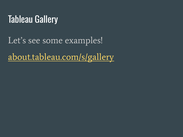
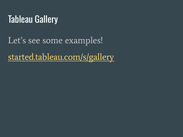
about.tableau.com/s/gallery: about.tableau.com/s/gallery -> started.tableau.com/s/gallery
